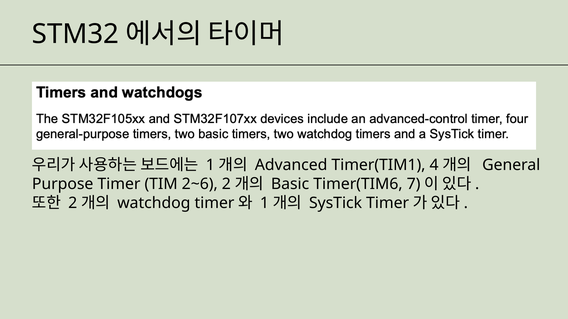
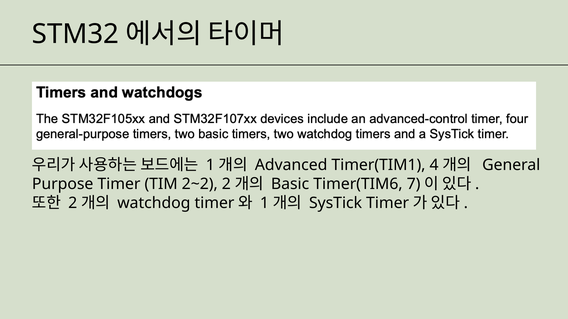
2~6: 2~6 -> 2~2
